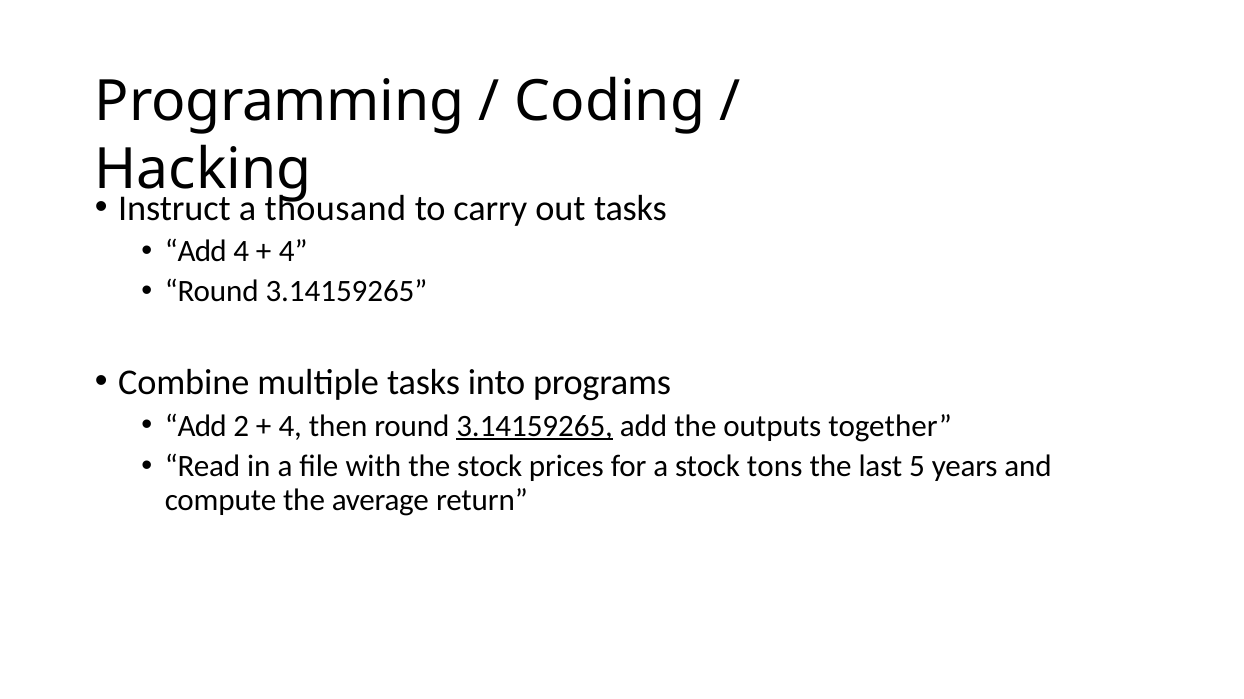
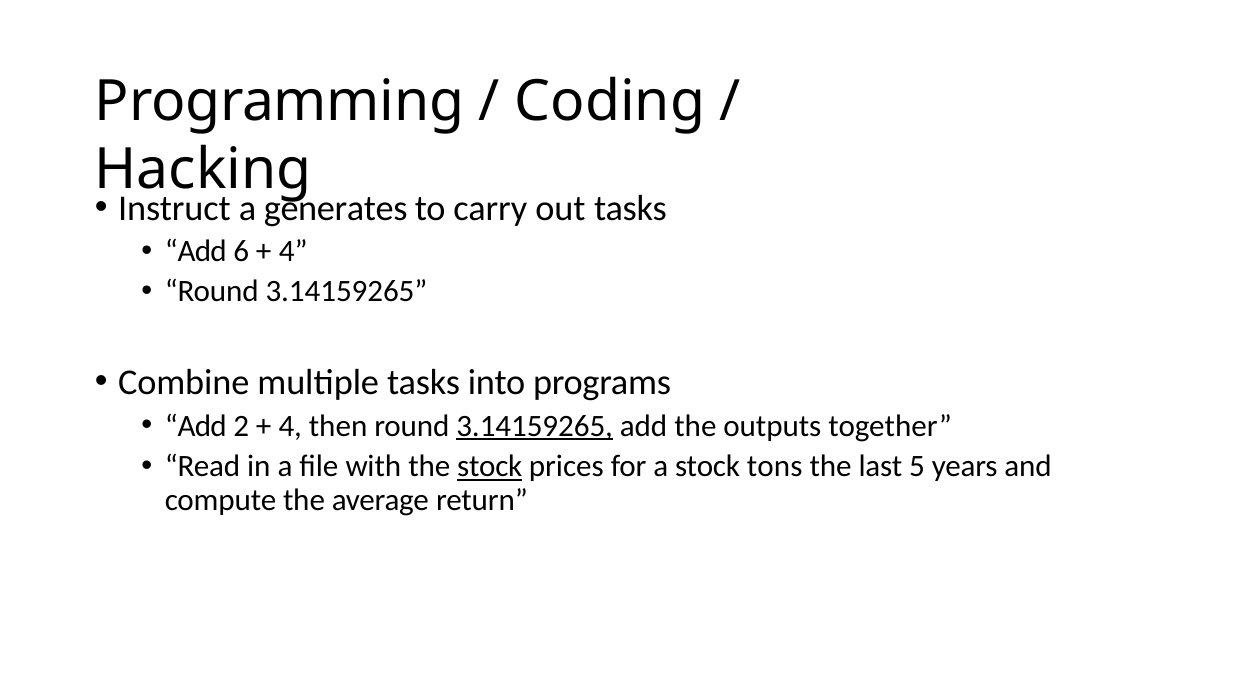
thousand: thousand -> generates
Add 4: 4 -> 6
stock at (490, 467) underline: none -> present
